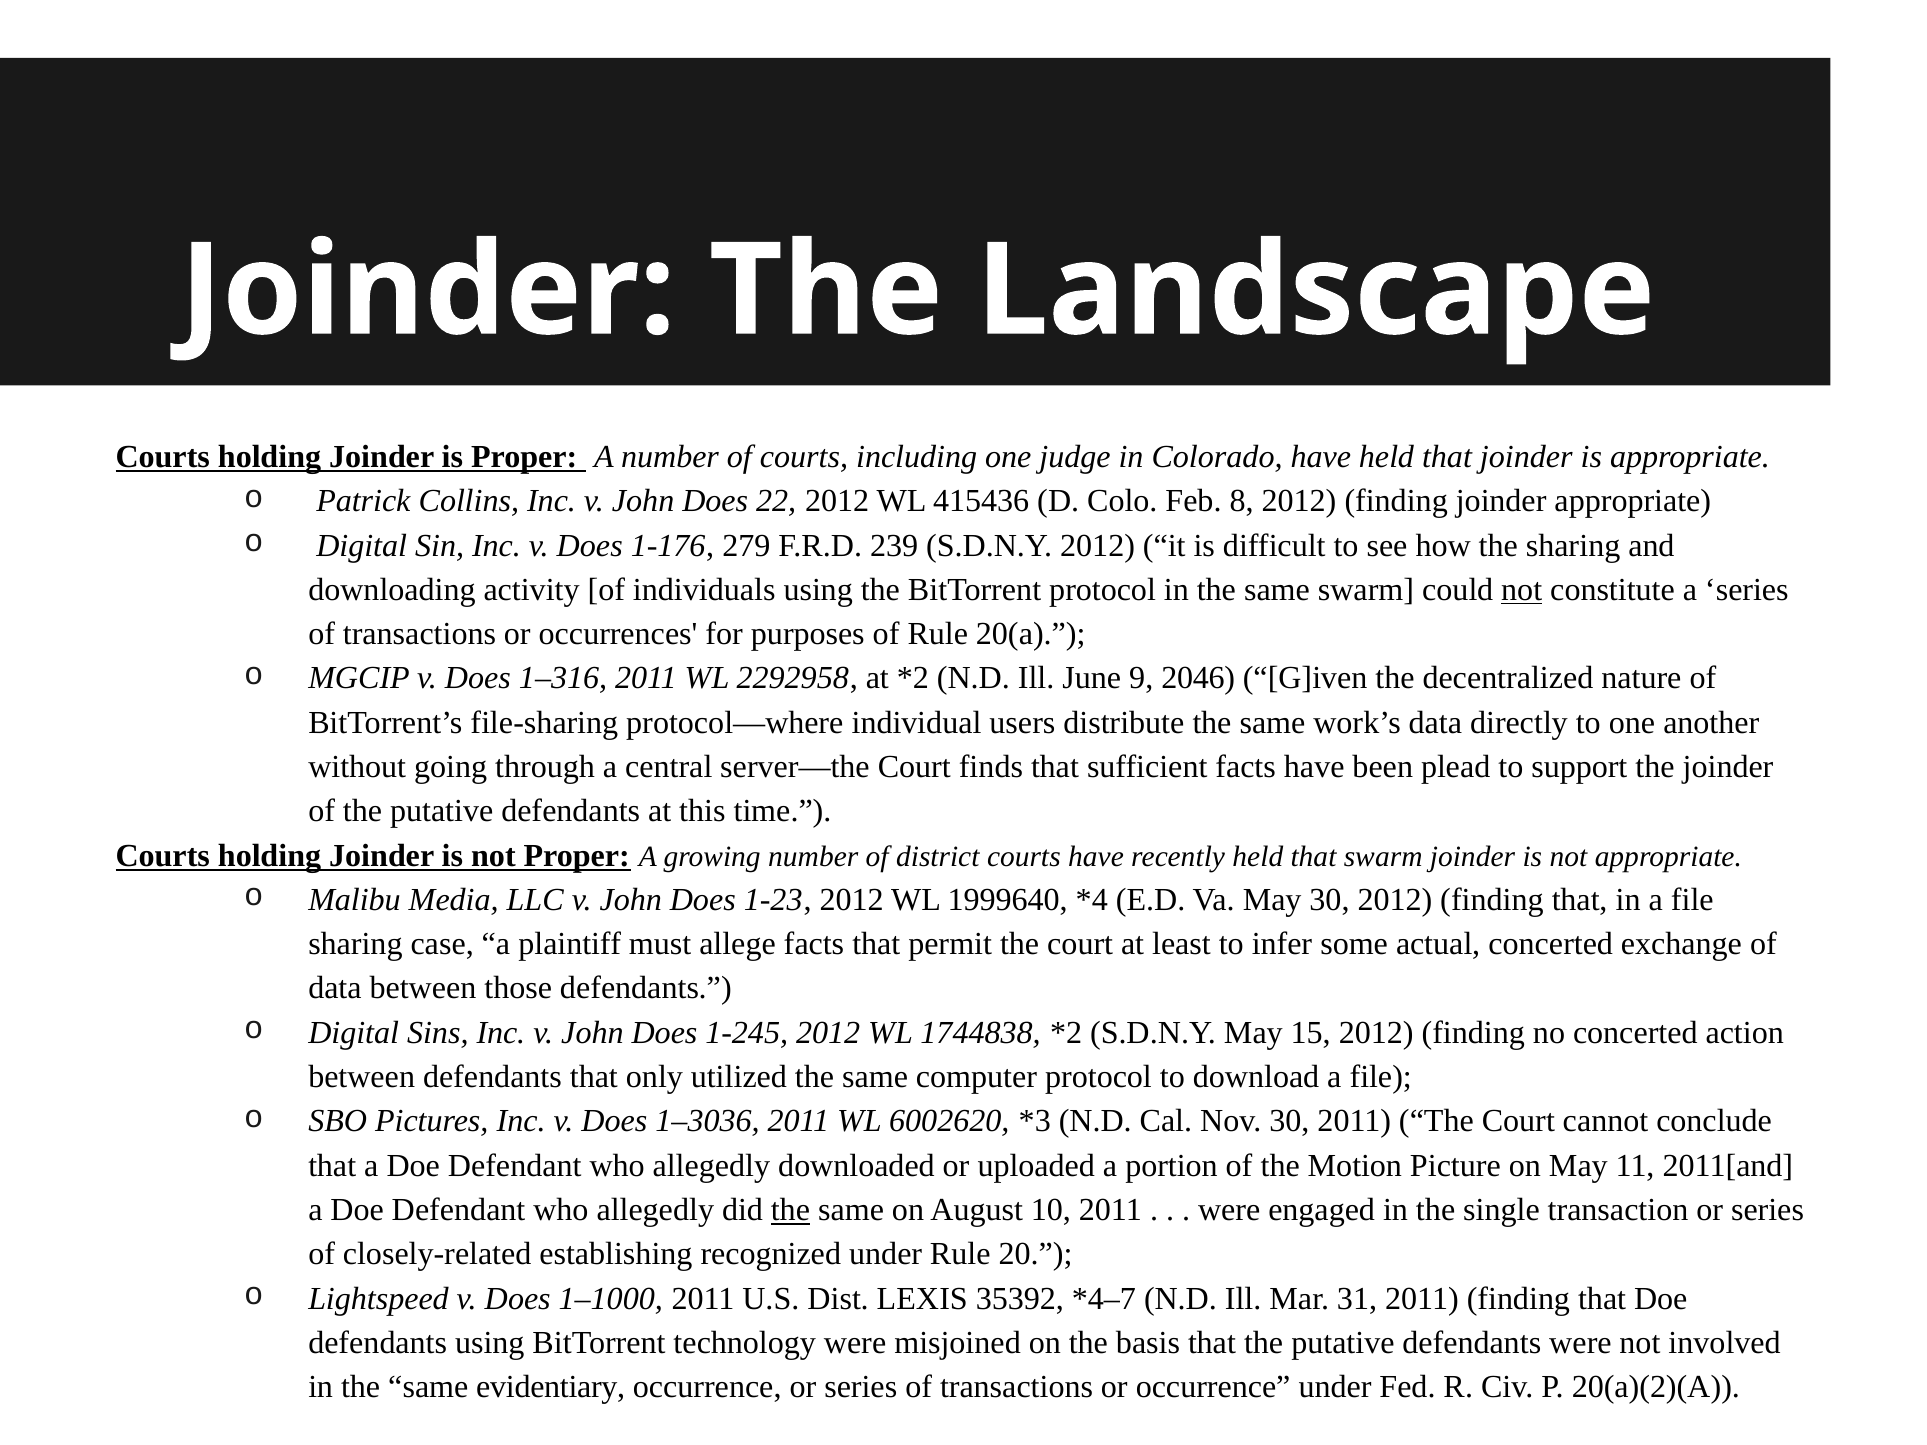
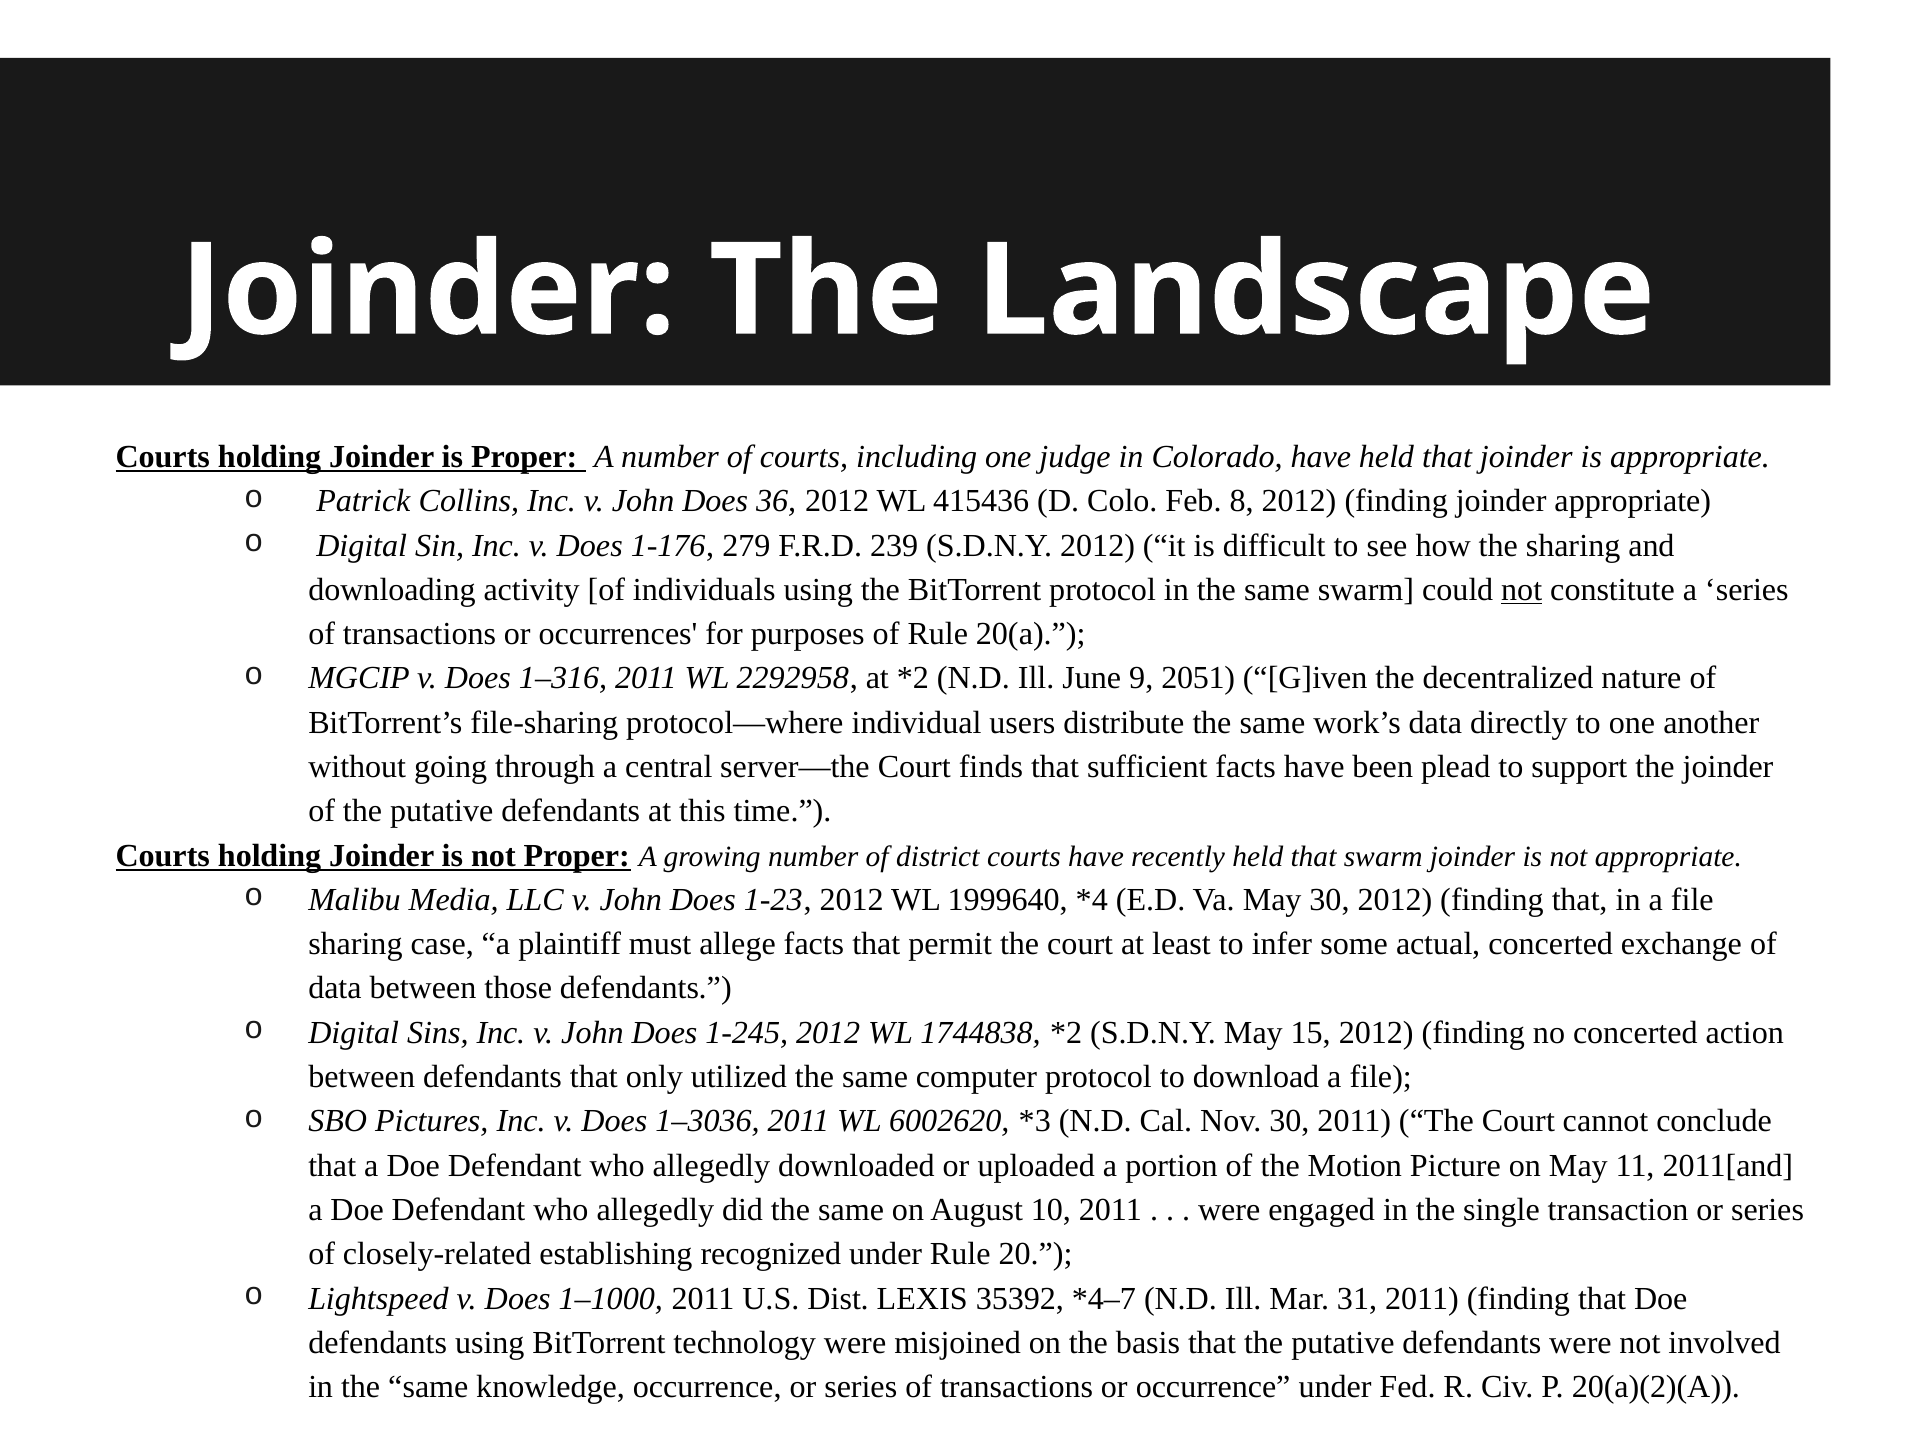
22: 22 -> 36
2046: 2046 -> 2051
the at (790, 1210) underline: present -> none
evidentiary: evidentiary -> knowledge
